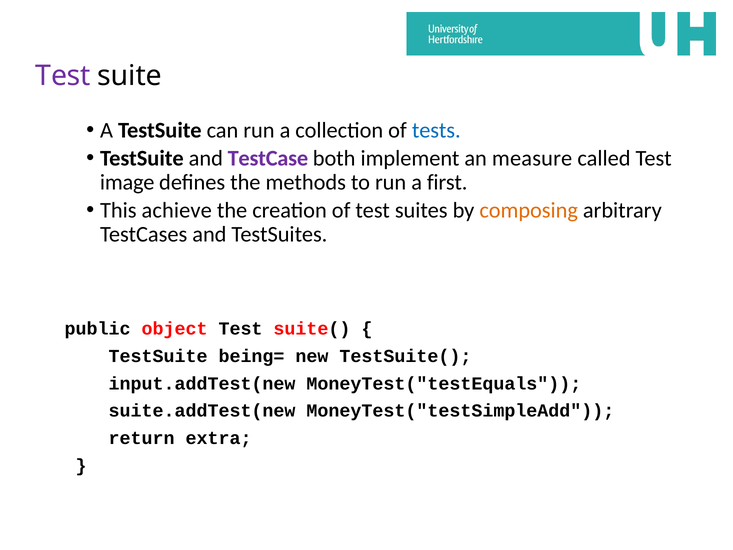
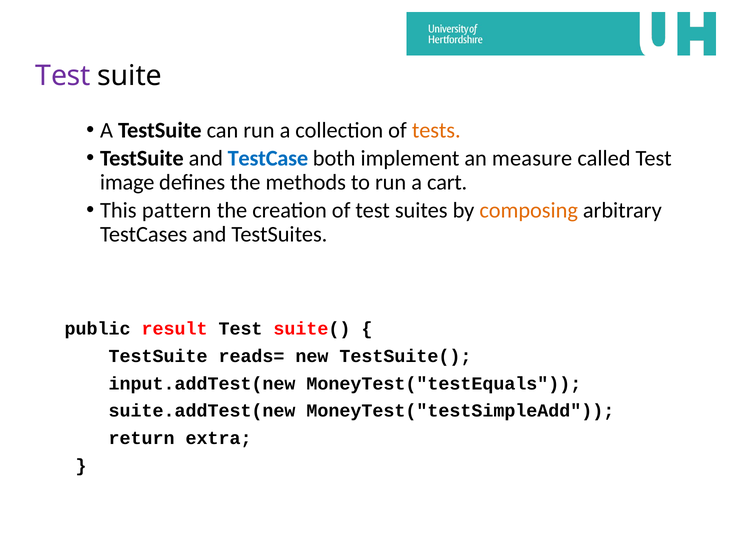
tests colour: blue -> orange
TestCase colour: purple -> blue
first: first -> cart
achieve: achieve -> pattern
object: object -> result
being=: being= -> reads=
